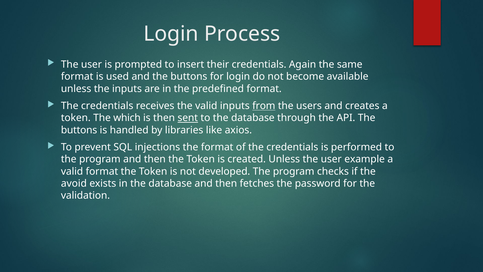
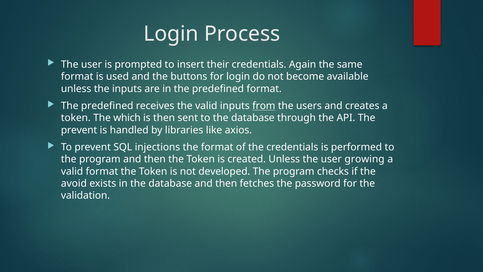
credentials at (107, 106): credentials -> predefined
sent underline: present -> none
buttons at (79, 130): buttons -> prevent
example: example -> growing
